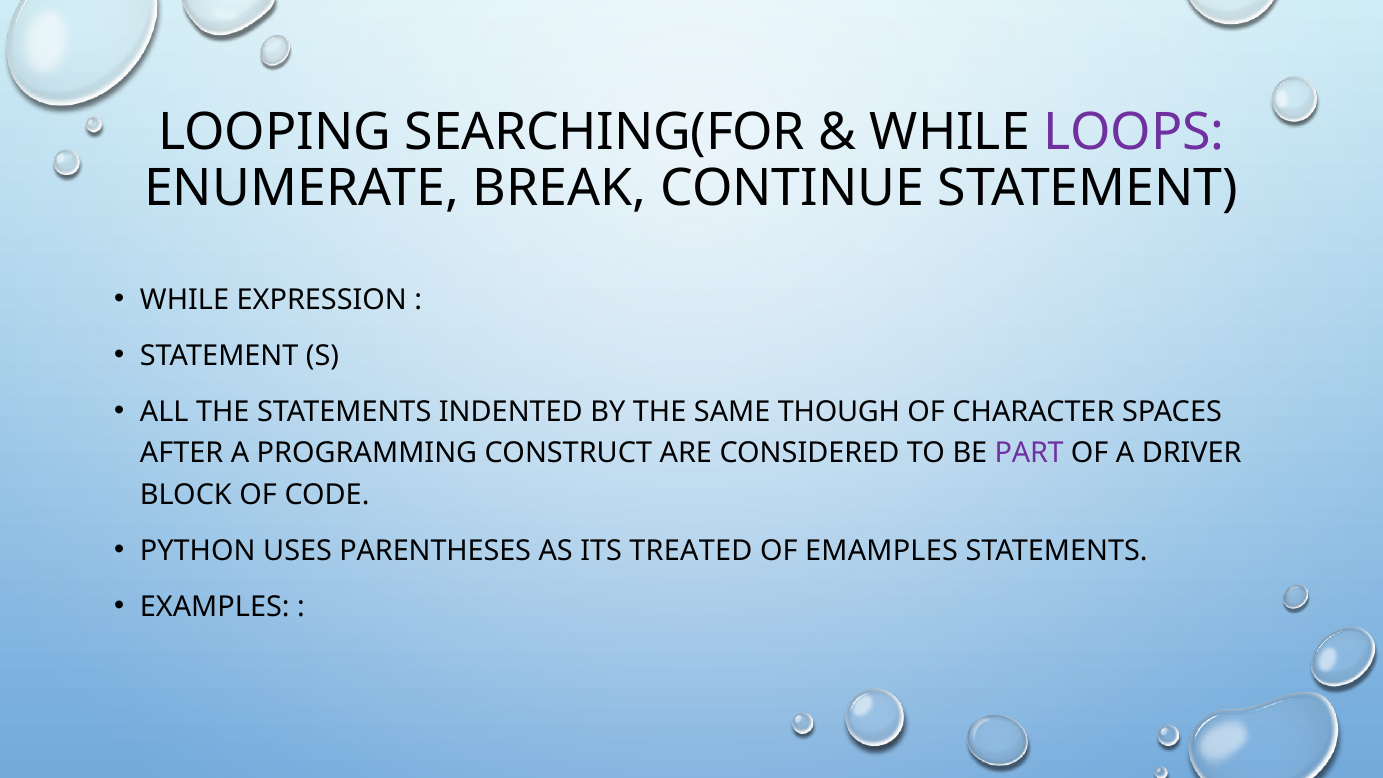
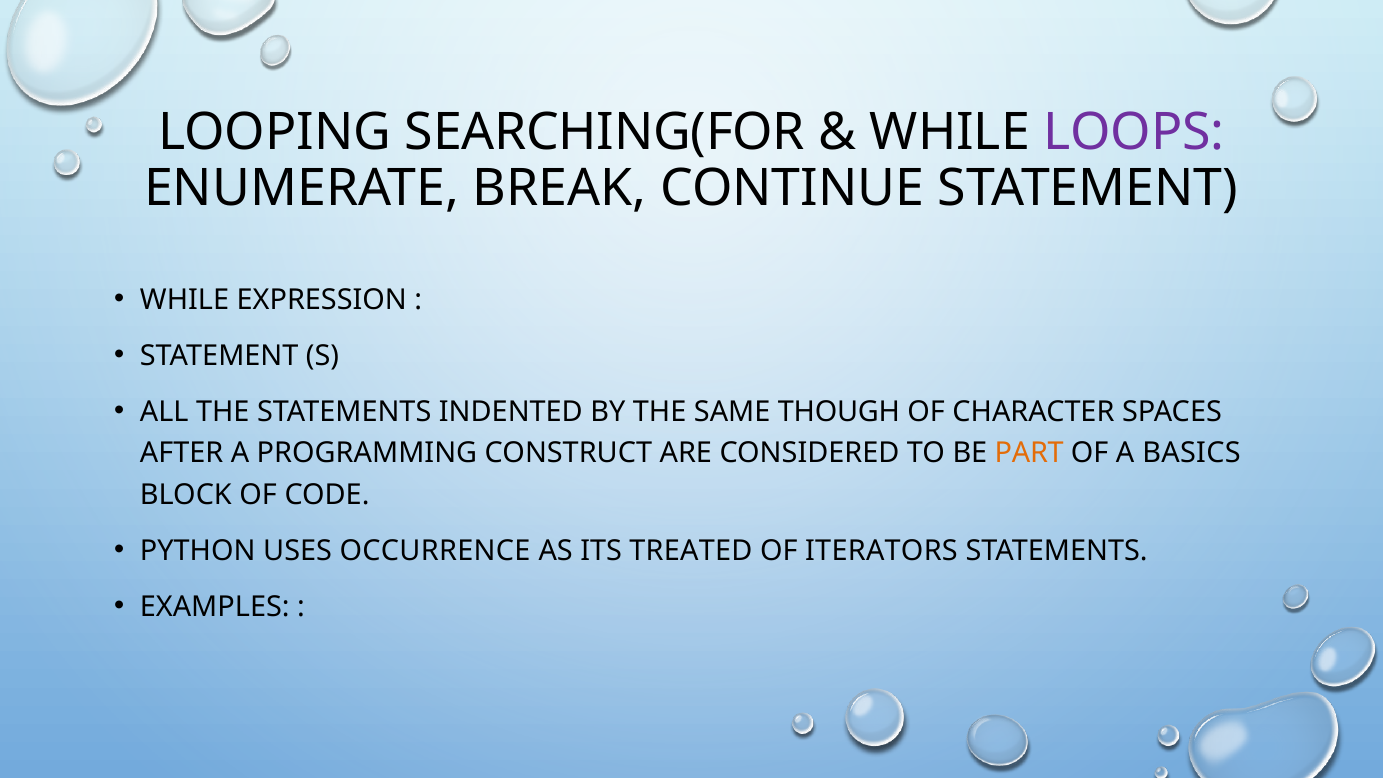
PART colour: purple -> orange
DRIVER: DRIVER -> BASICS
PARENTHESES: PARENTHESES -> OCCURRENCE
EMAMPLES: EMAMPLES -> ITERATORS
